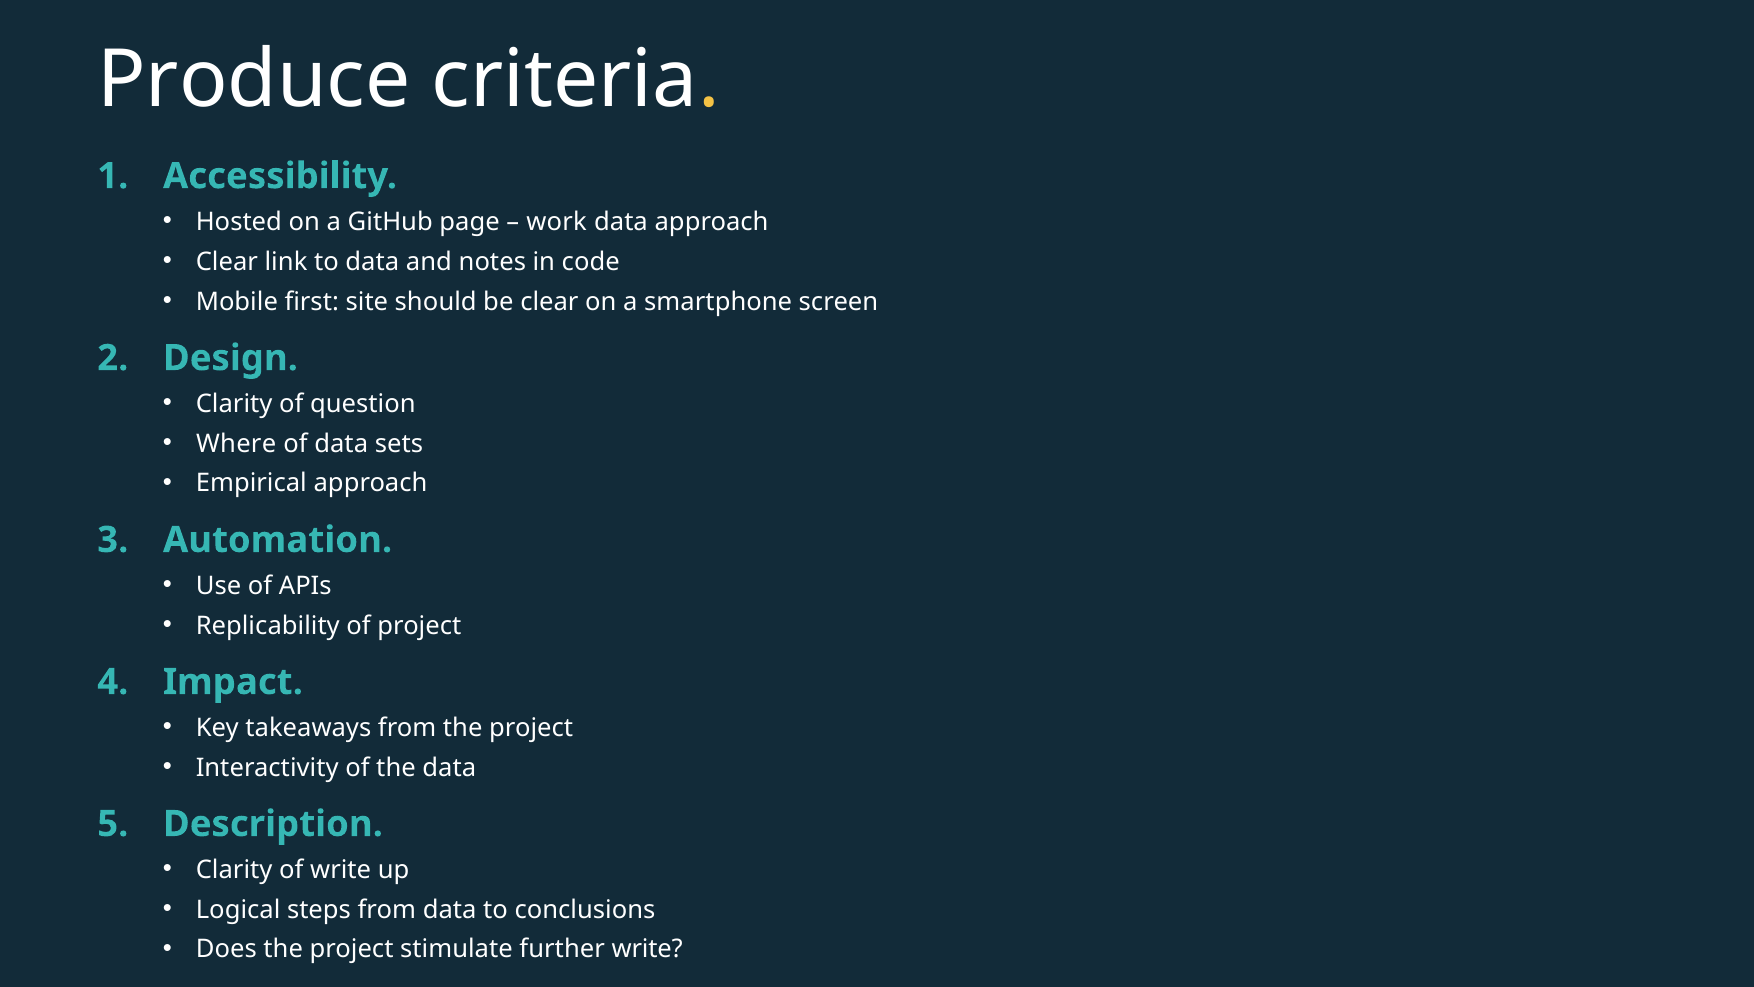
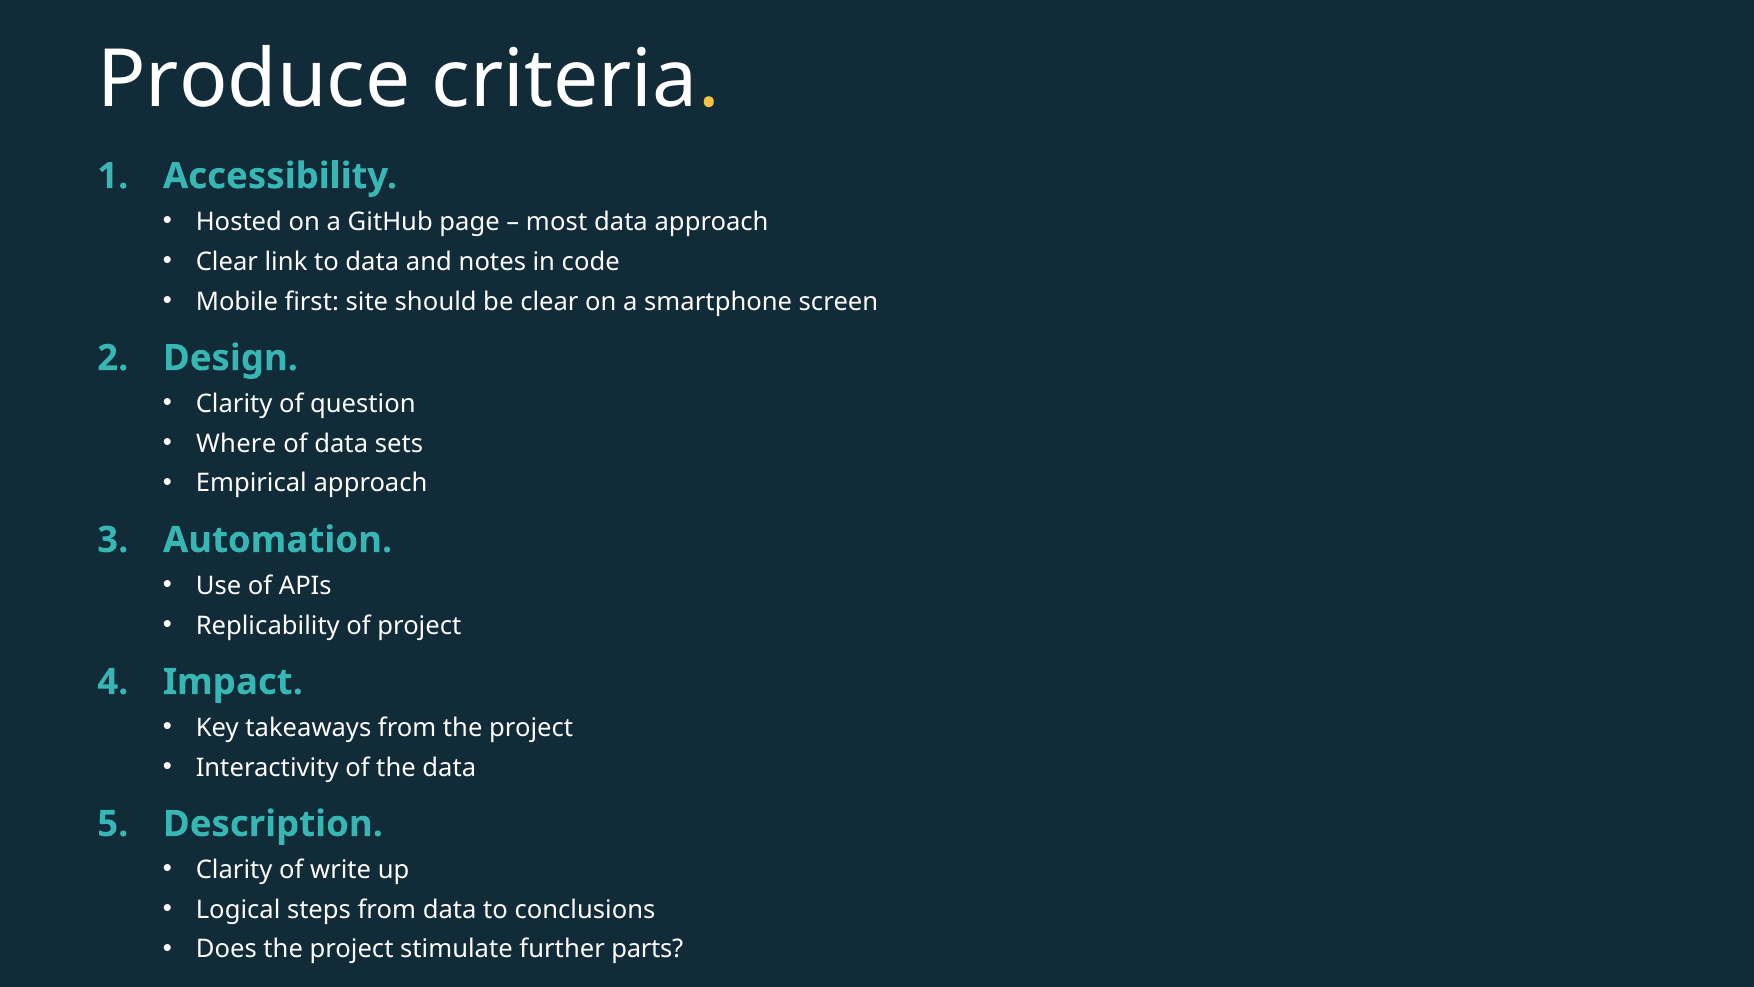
work: work -> most
further write: write -> parts
